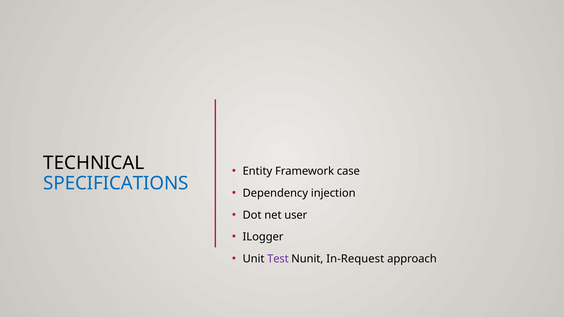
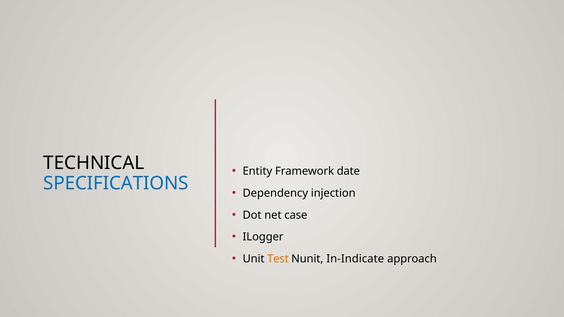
case: case -> date
user: user -> case
Test colour: purple -> orange
In-Request: In-Request -> In-Indicate
